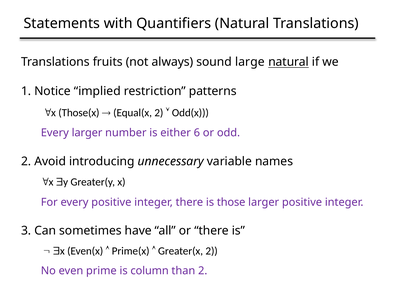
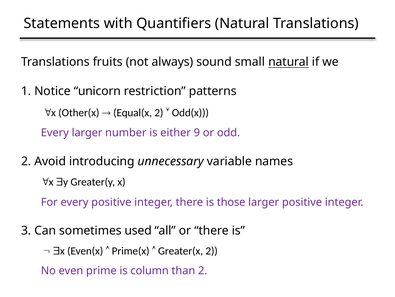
large: large -> small
implied: implied -> unicorn
Those(x: Those(x -> Other(x
6: 6 -> 9
have: have -> used
